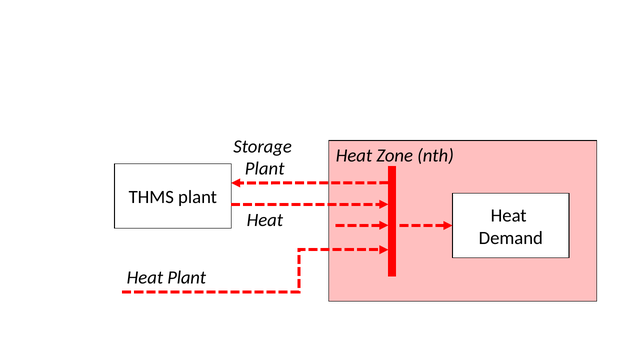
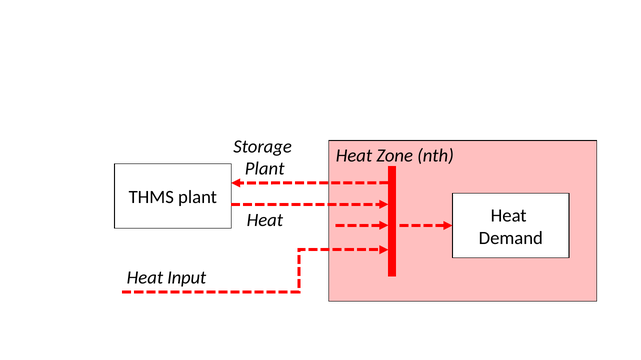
Heat Plant: Plant -> Input
